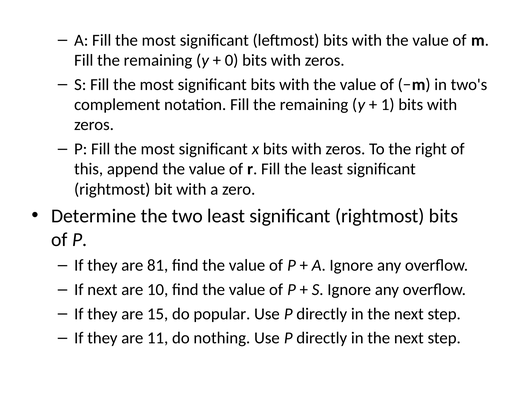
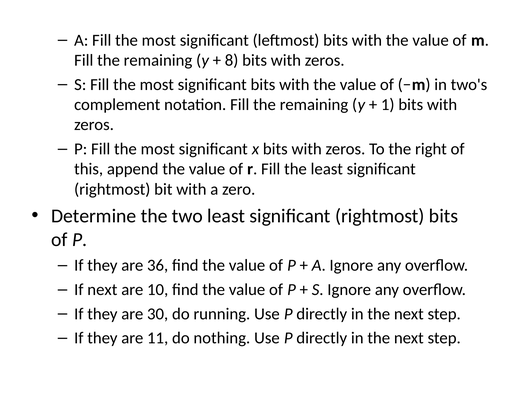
0: 0 -> 8
81: 81 -> 36
15: 15 -> 30
popular: popular -> running
